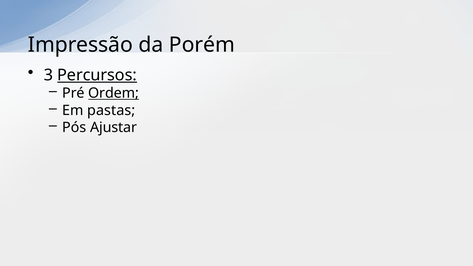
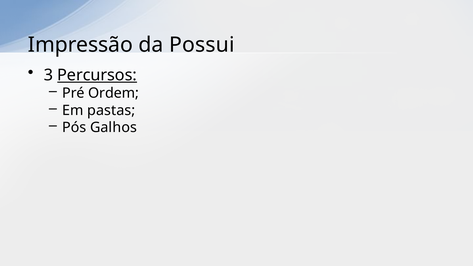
Porém: Porém -> Possui
Ordem underline: present -> none
Ajustar: Ajustar -> Galhos
